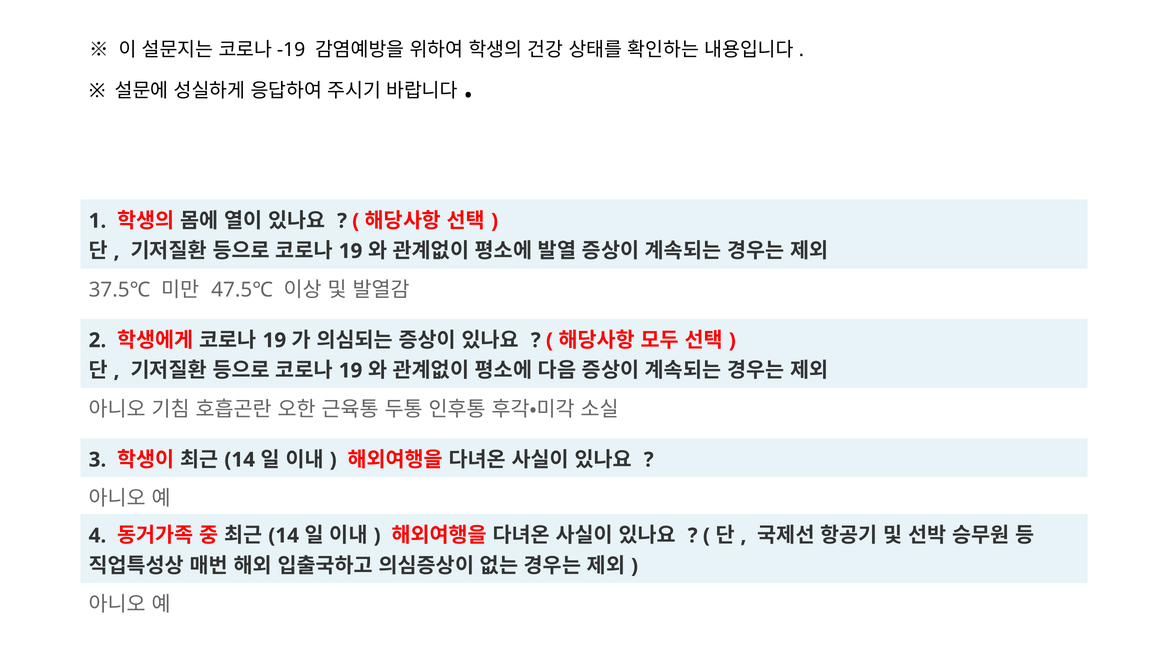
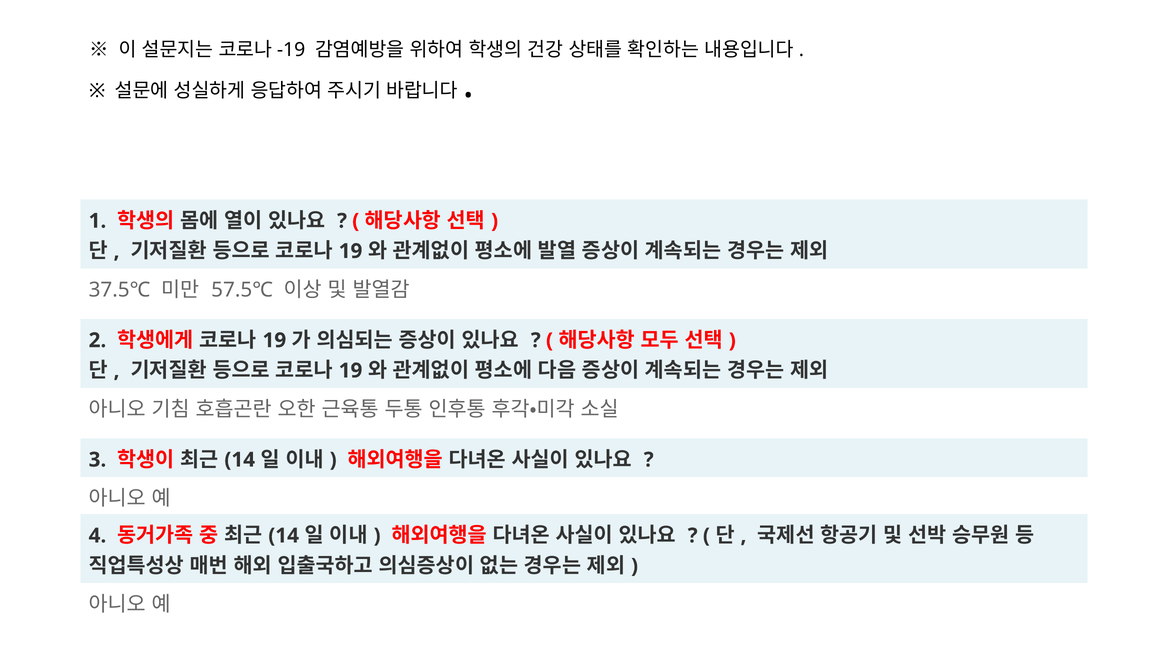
47.5℃: 47.5℃ -> 57.5℃
